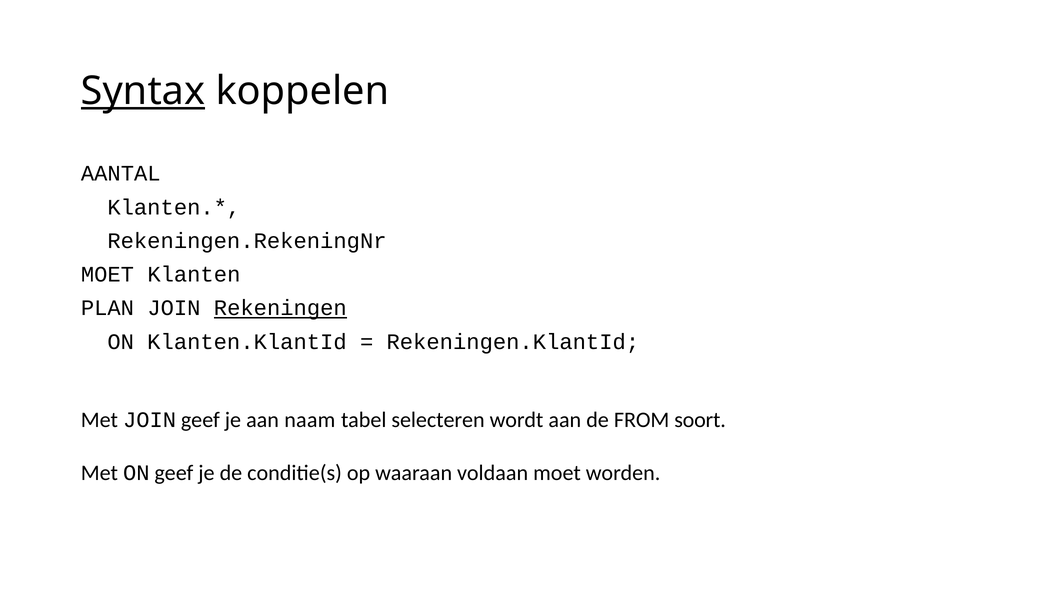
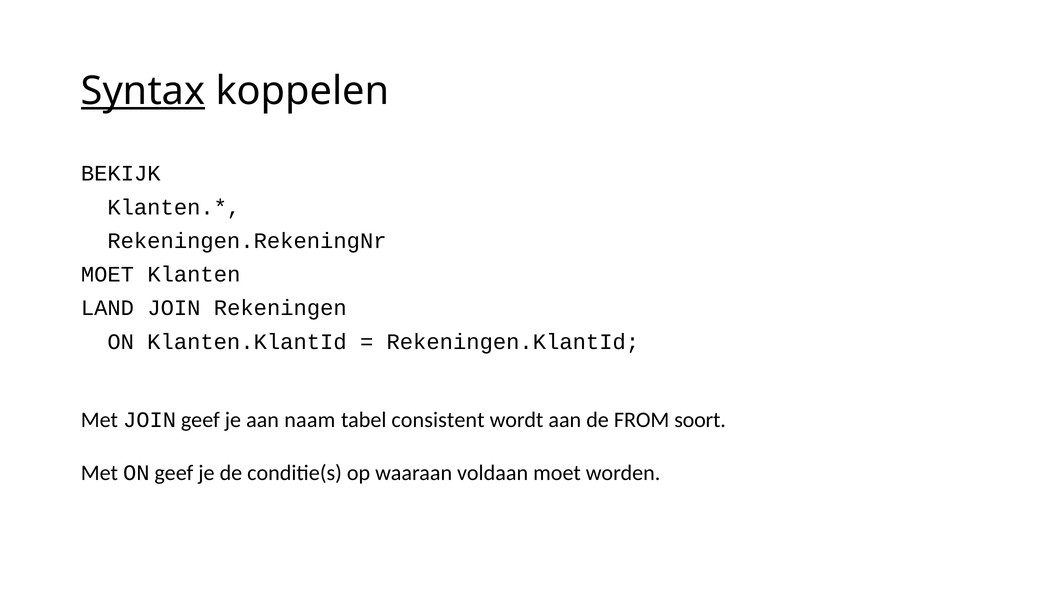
AANTAL: AANTAL -> BEKIJK
PLAN: PLAN -> LAND
Rekeningen underline: present -> none
selecteren: selecteren -> consistent
